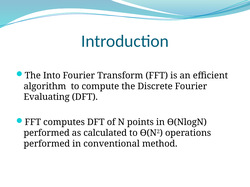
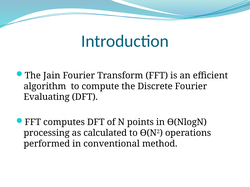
Into: Into -> Jain
performed at (47, 133): performed -> processing
